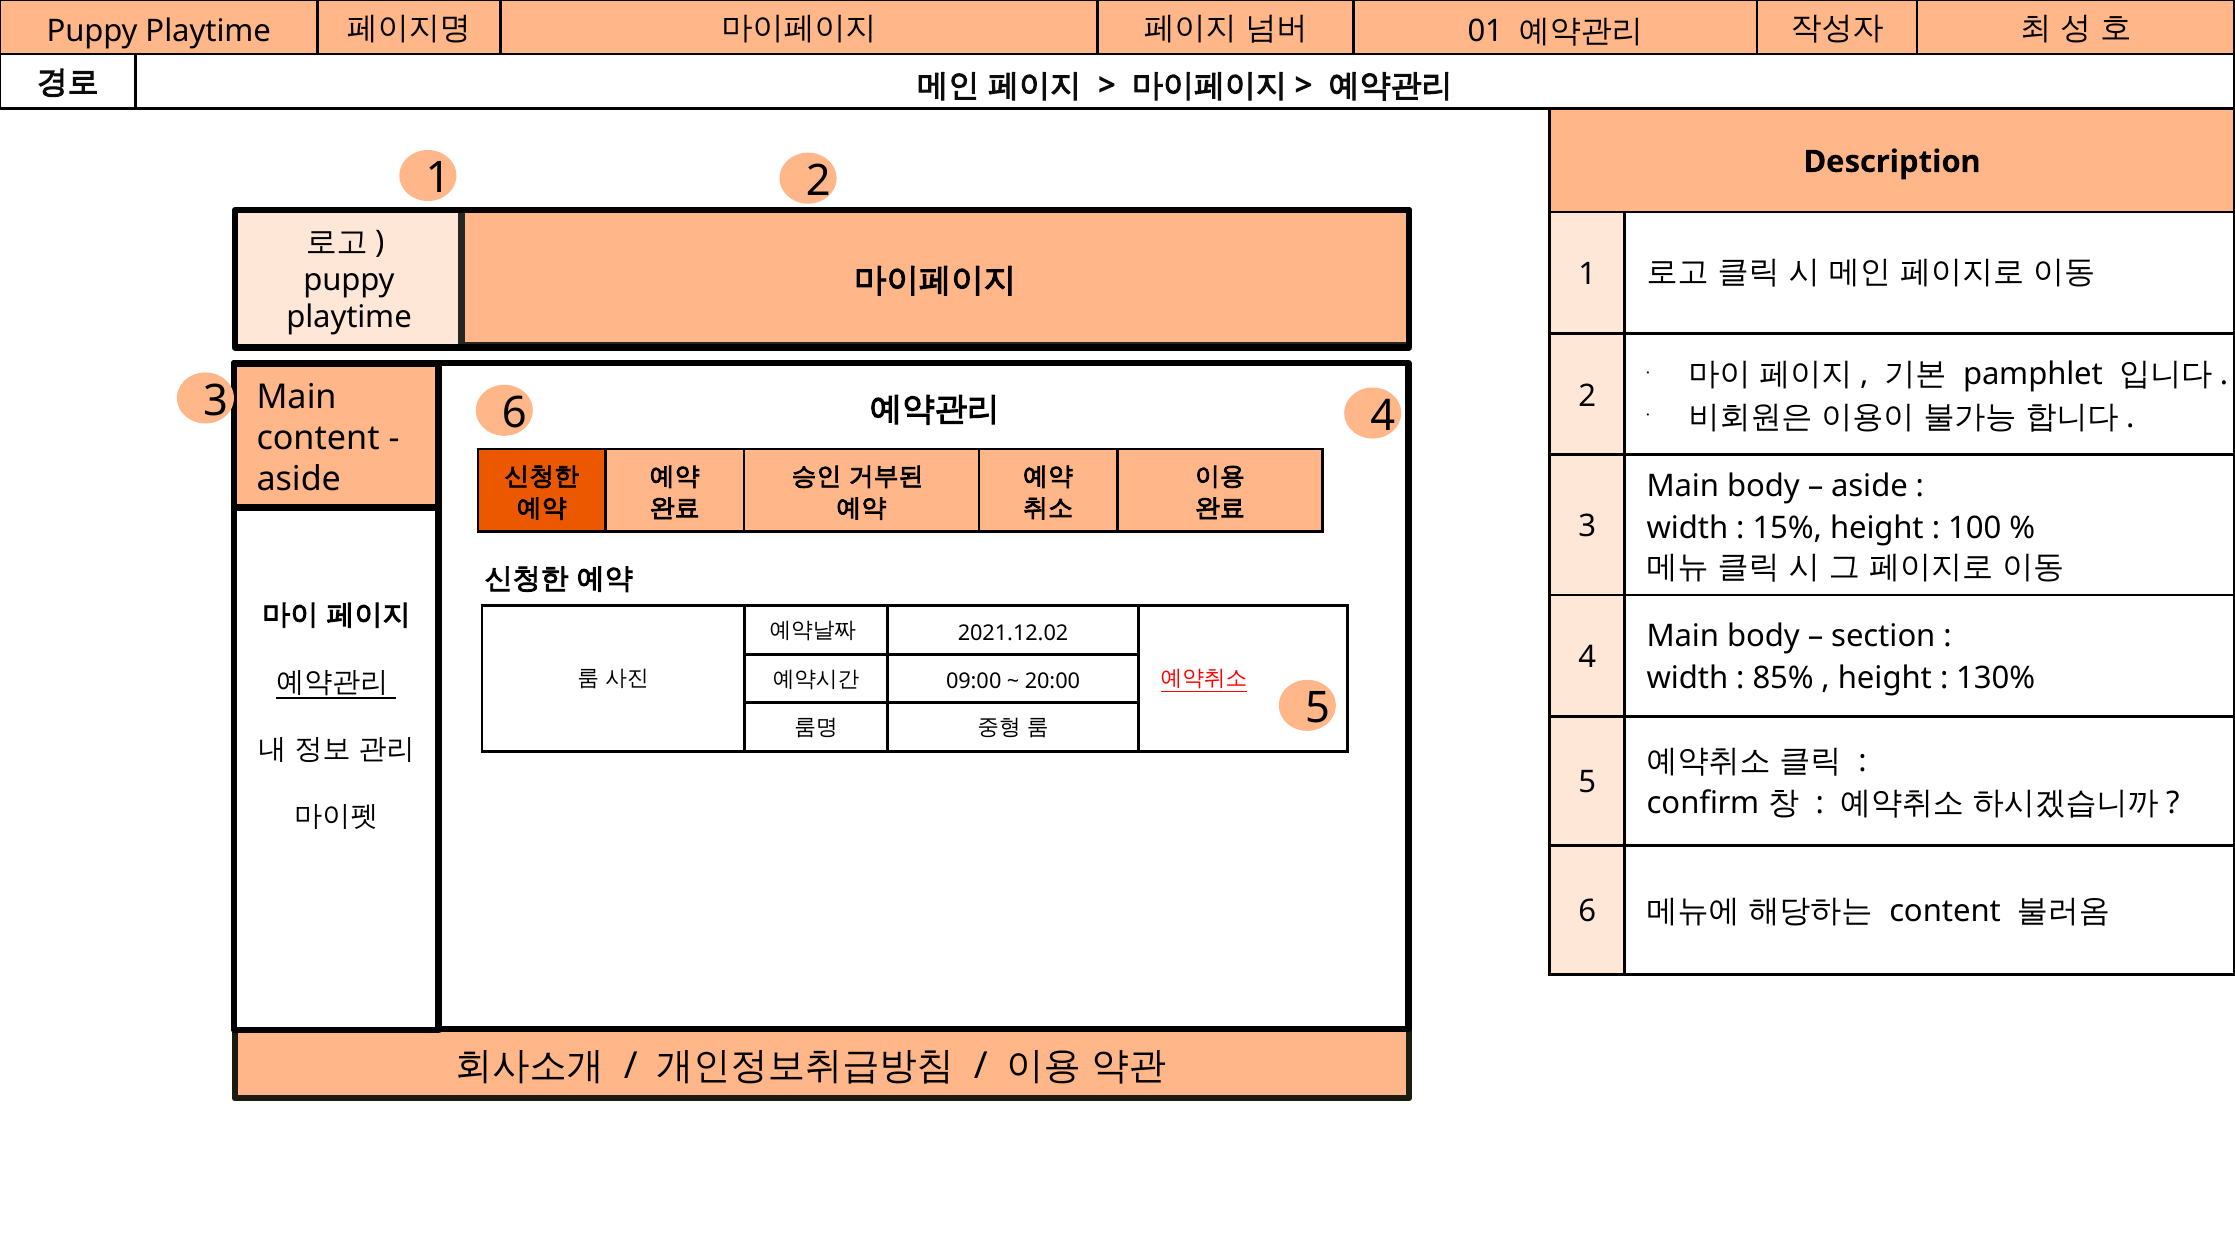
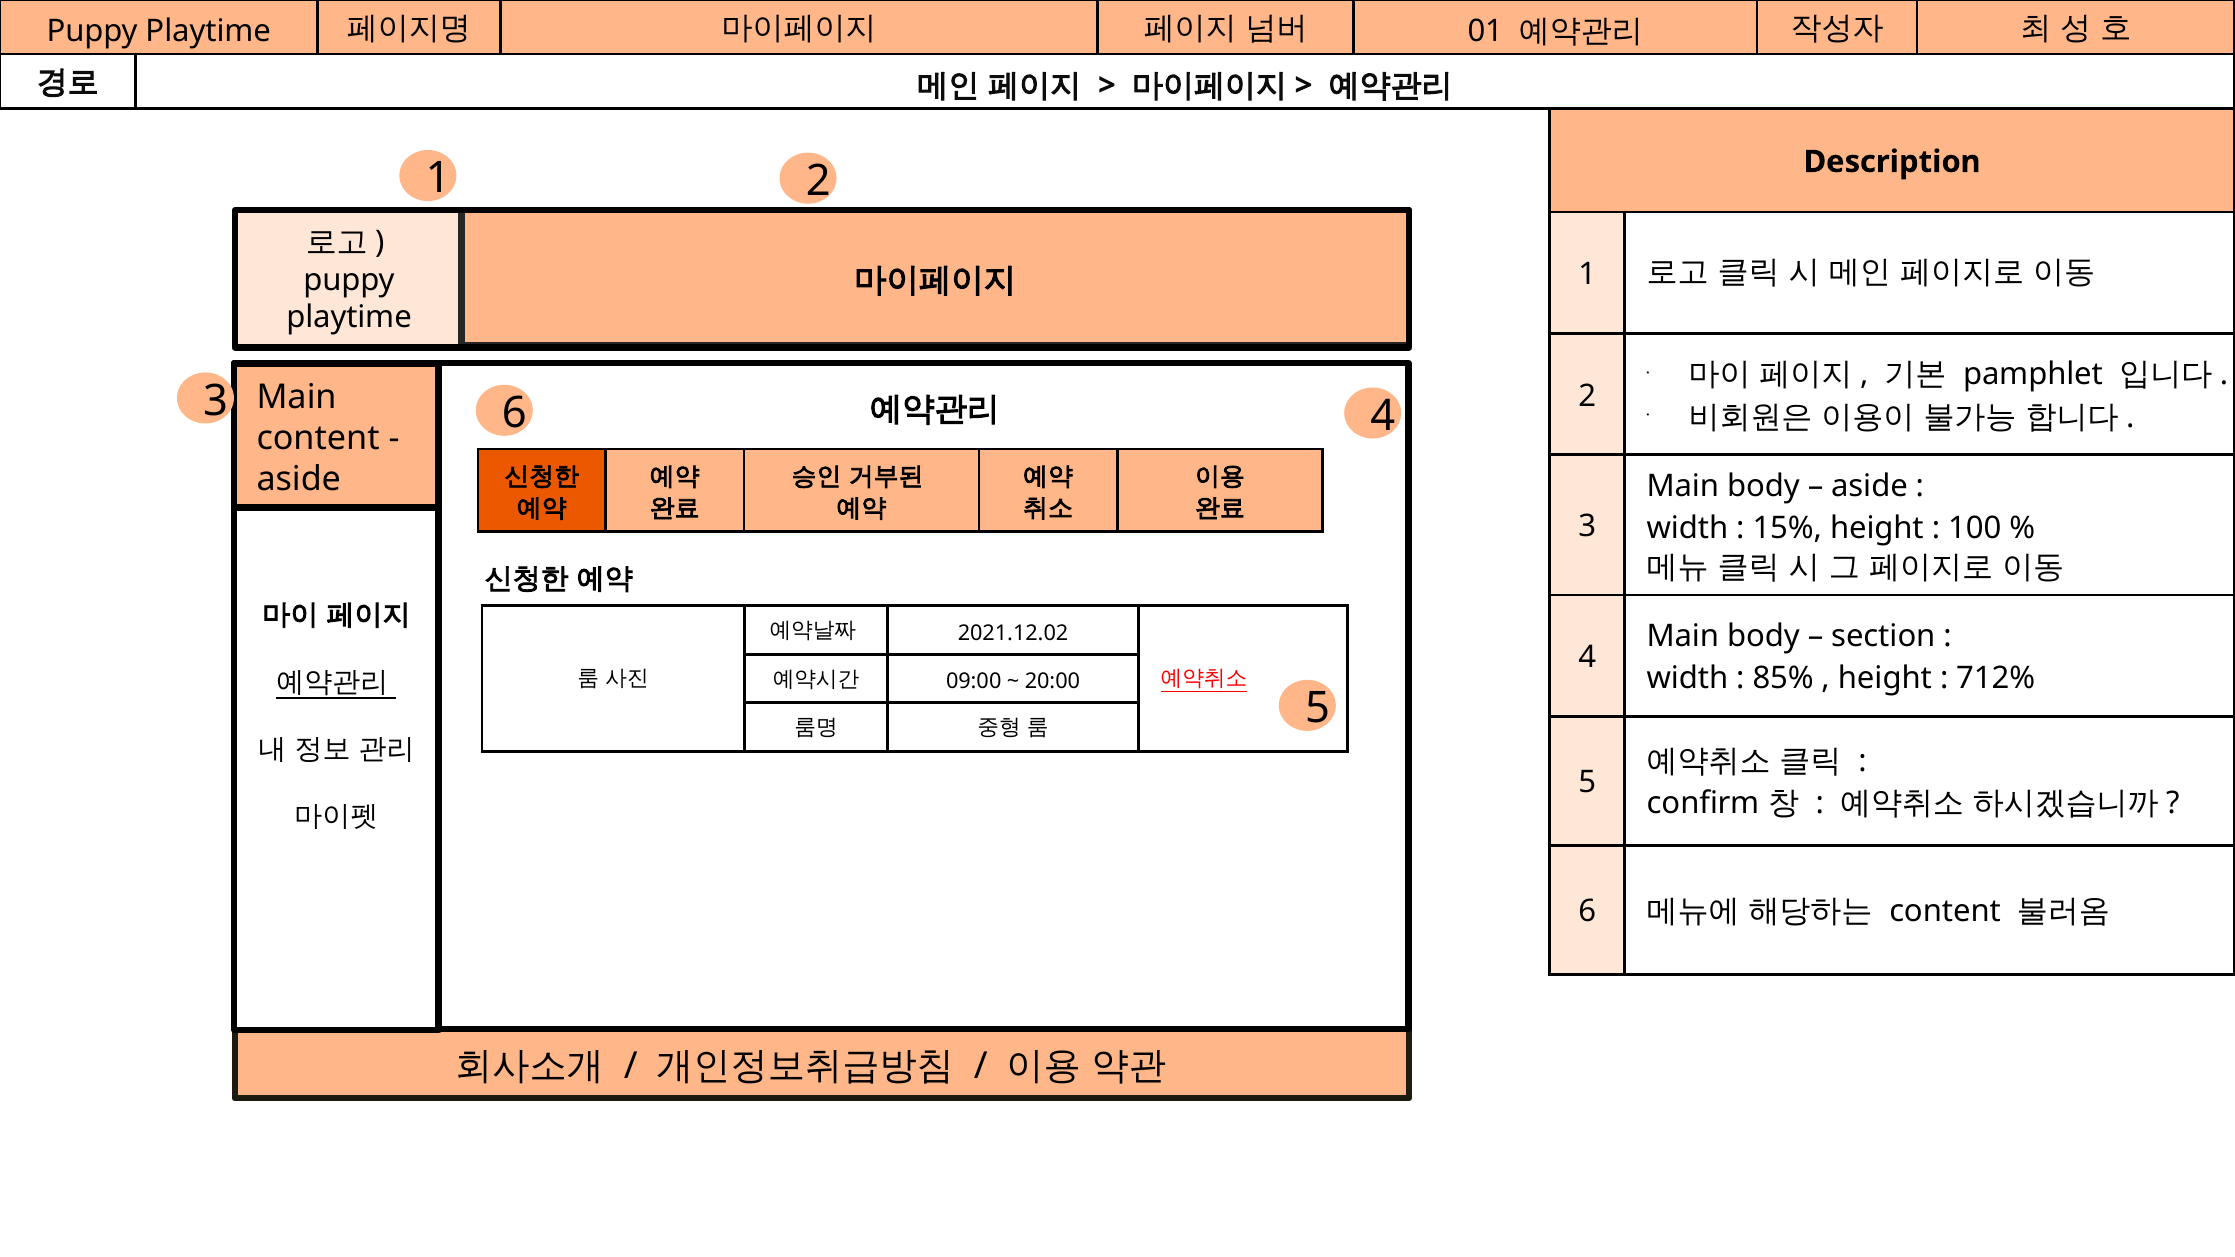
130%: 130% -> 712%
